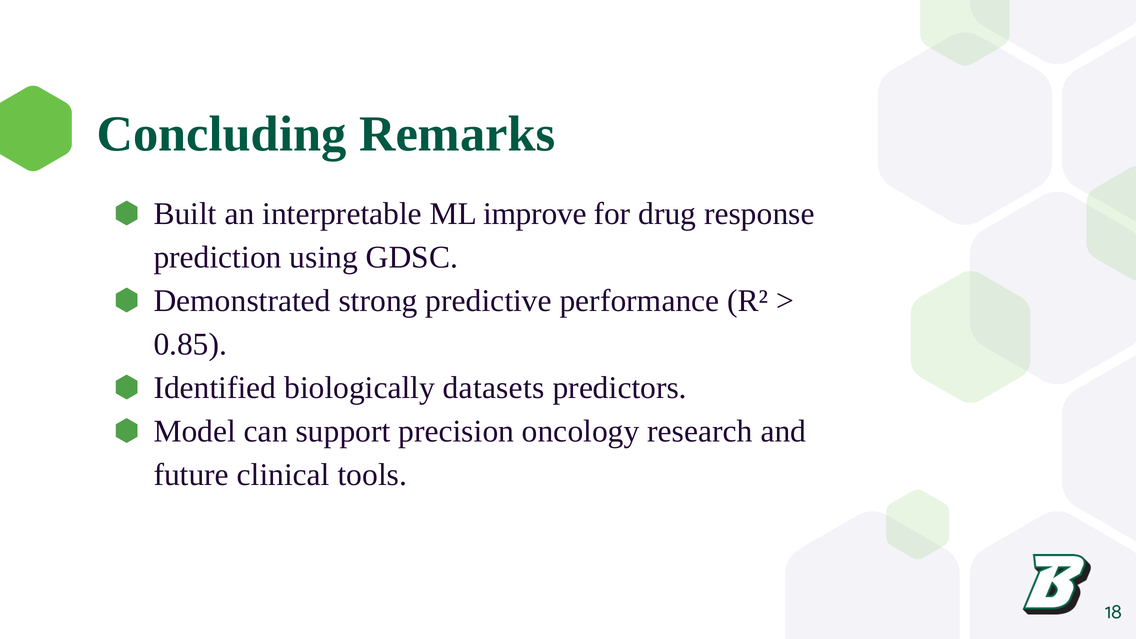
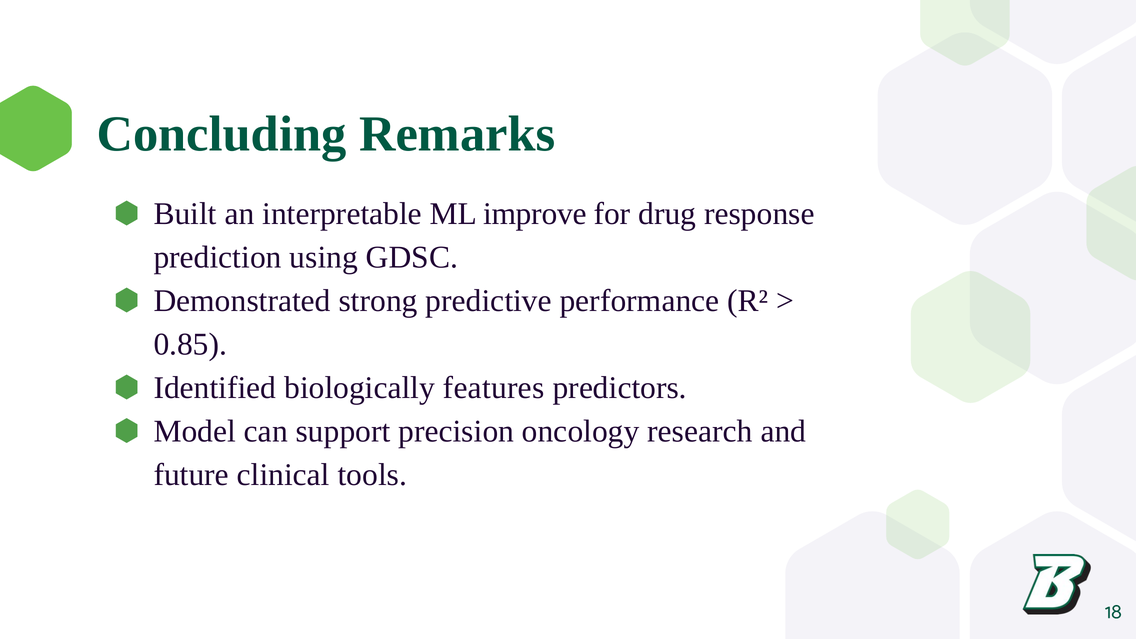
datasets: datasets -> features
